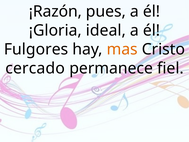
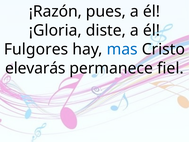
ideal: ideal -> diste
mas colour: orange -> blue
cercado: cercado -> elevarás
